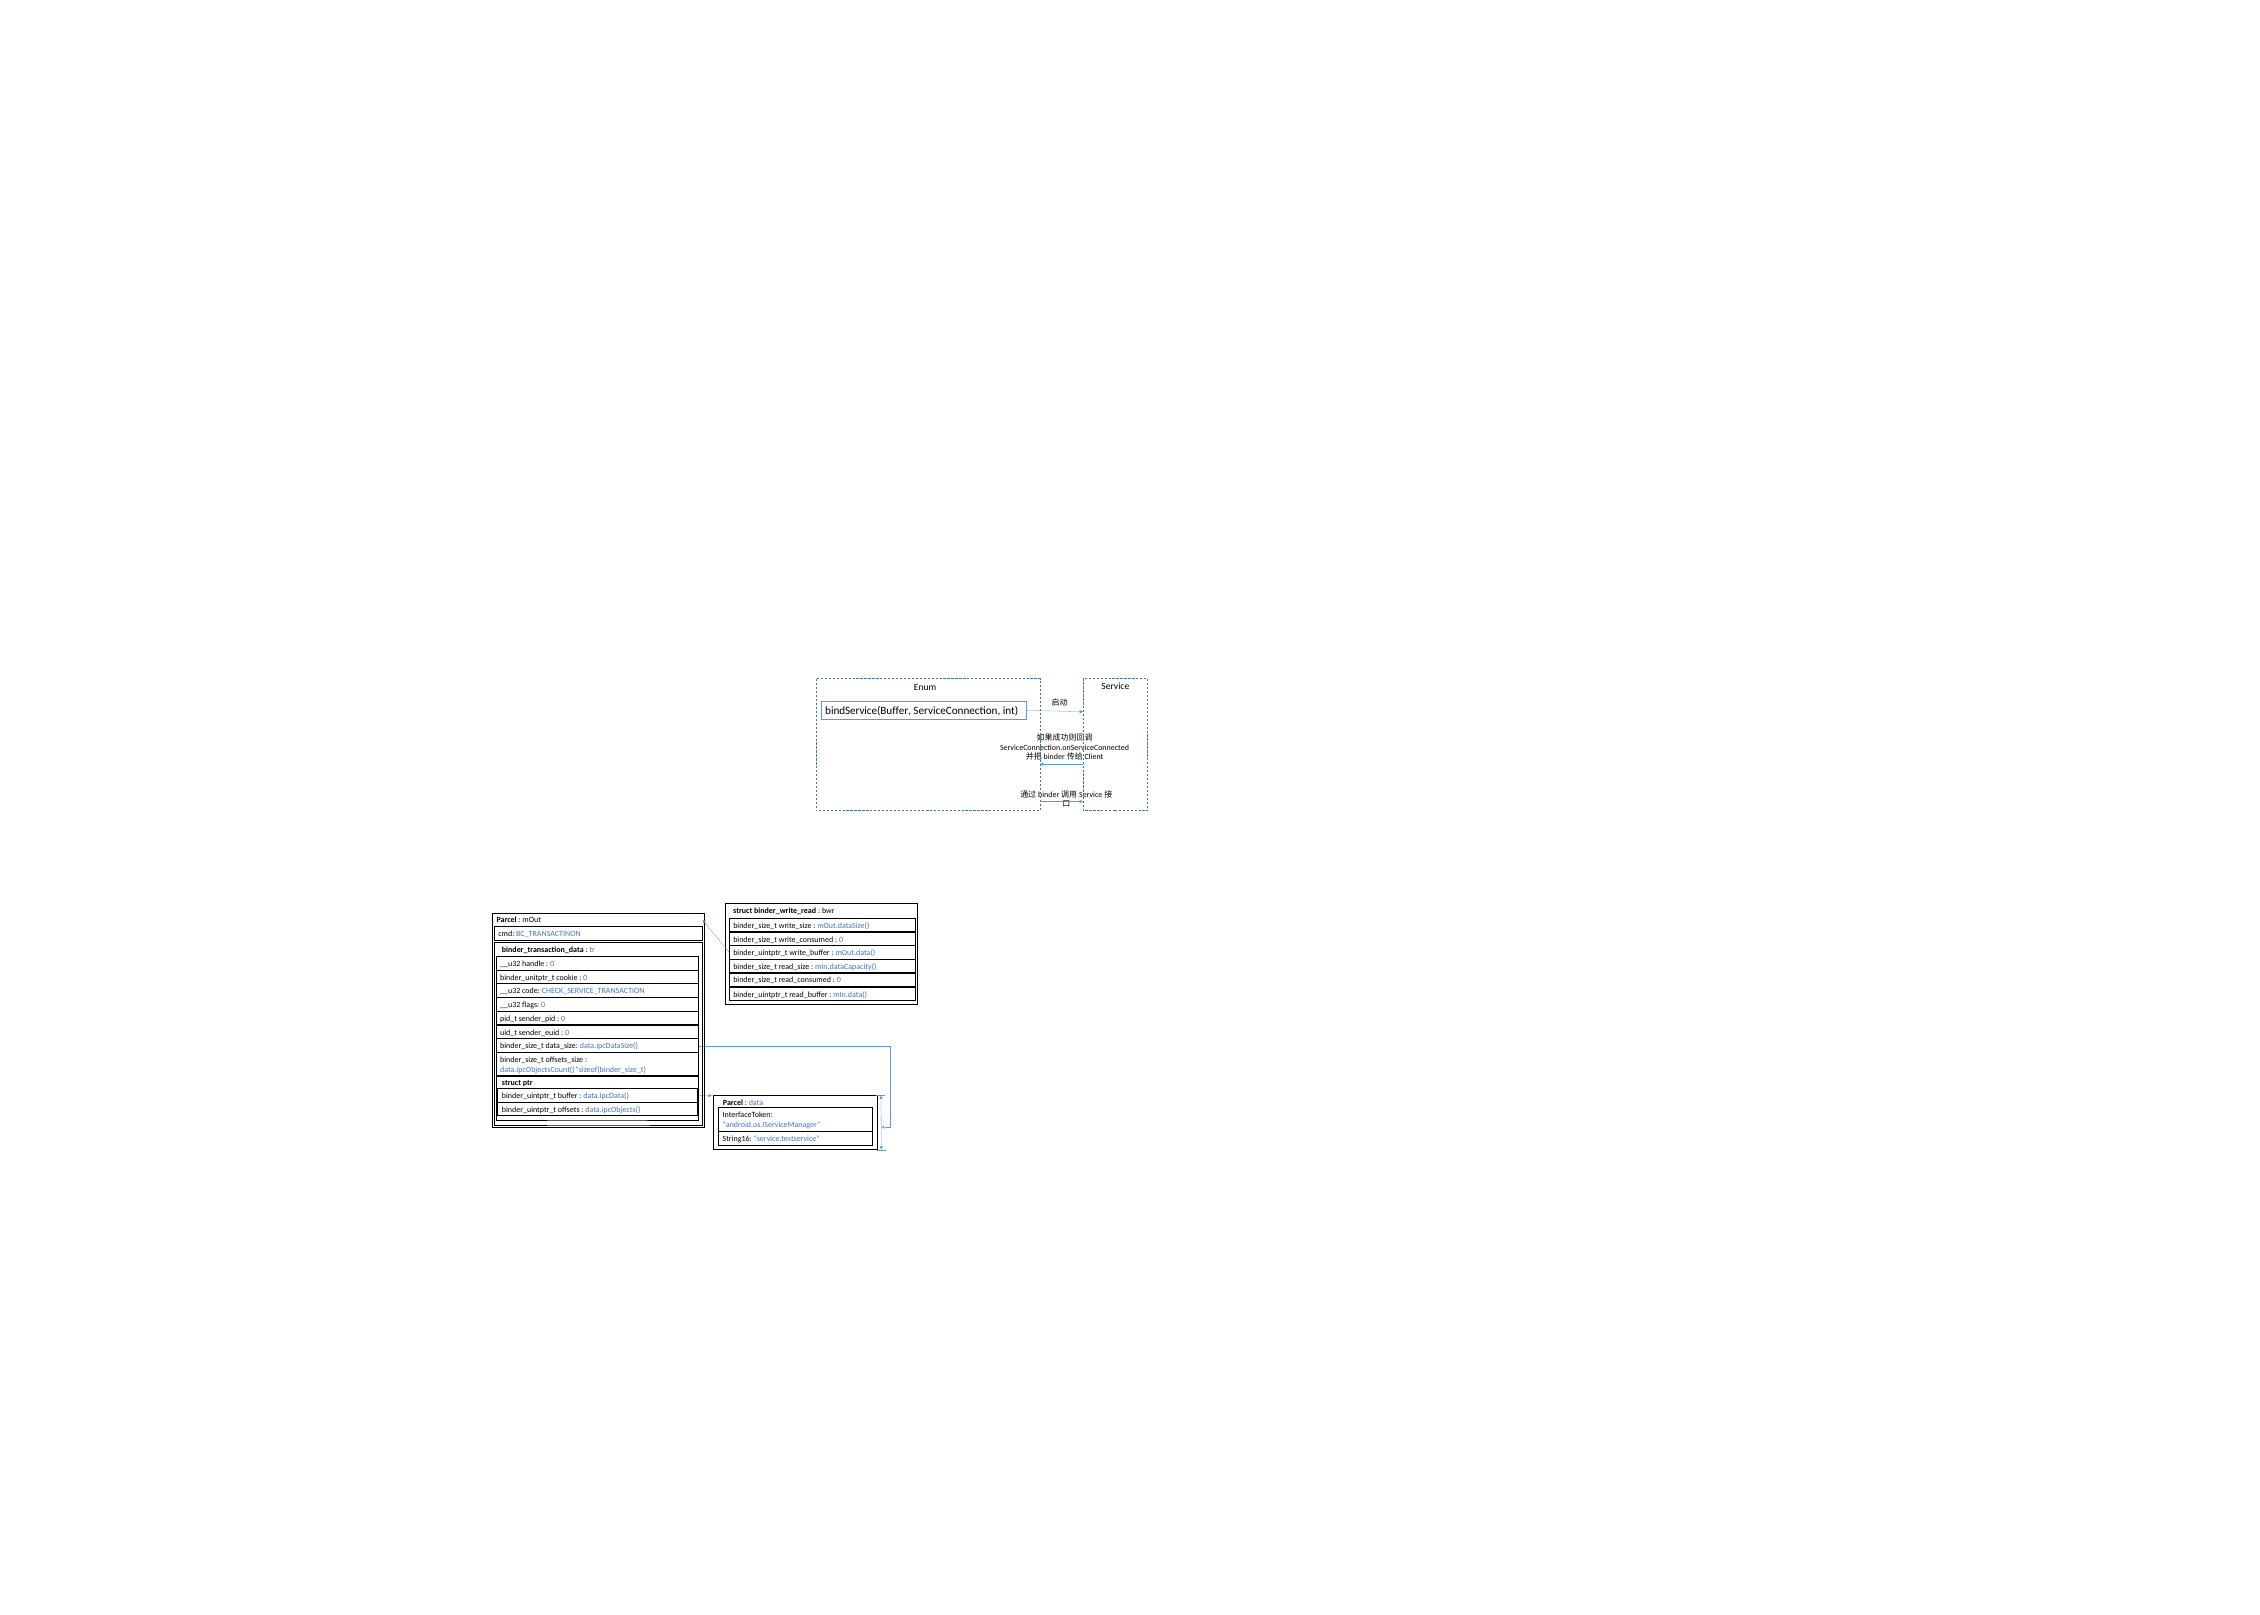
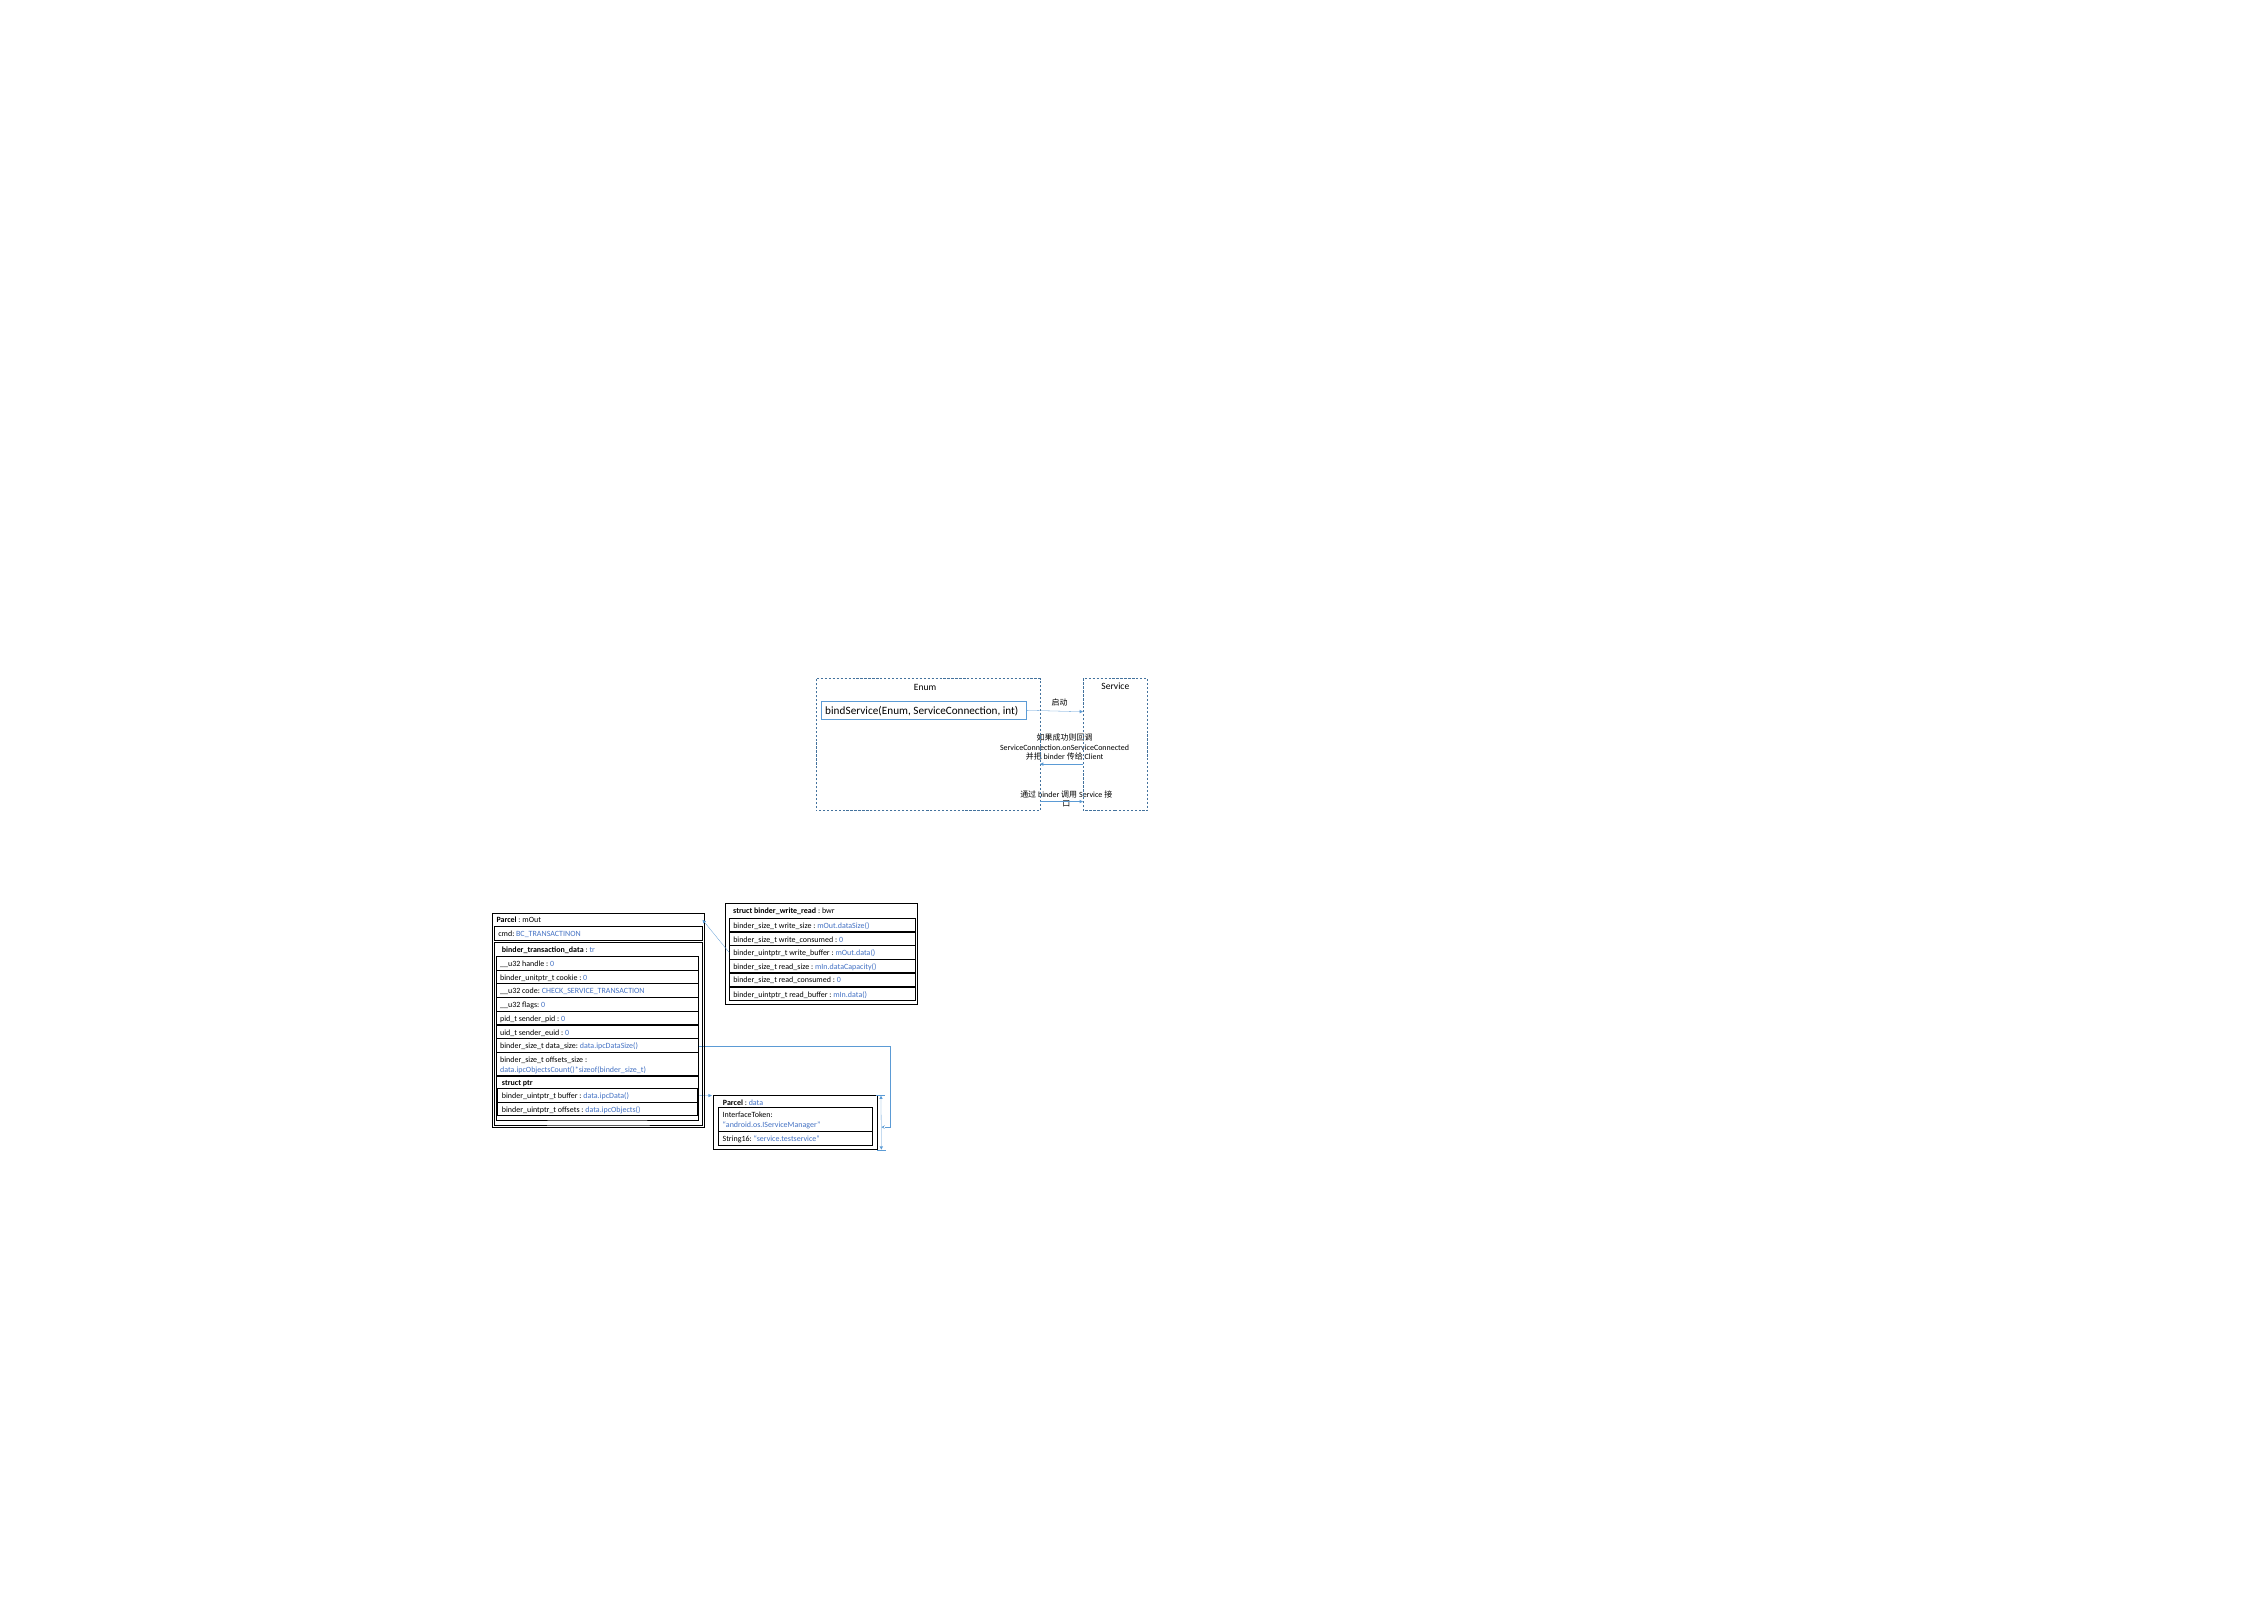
bindService(Buffer: bindService(Buffer -> bindService(Enum
